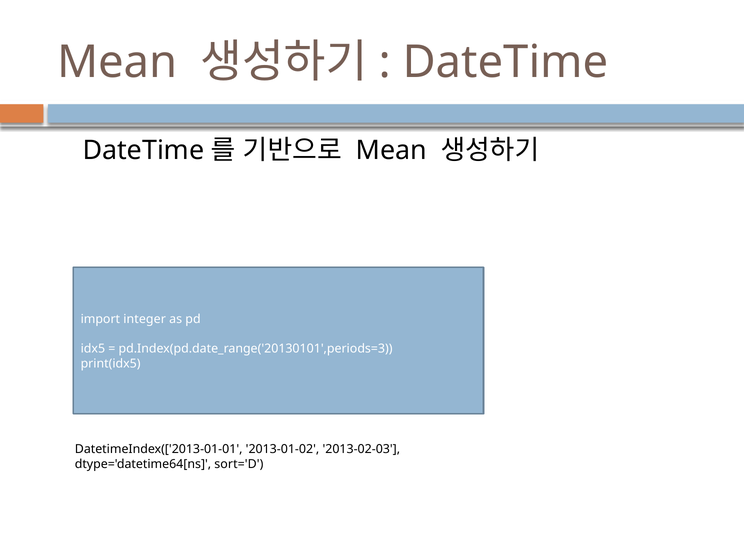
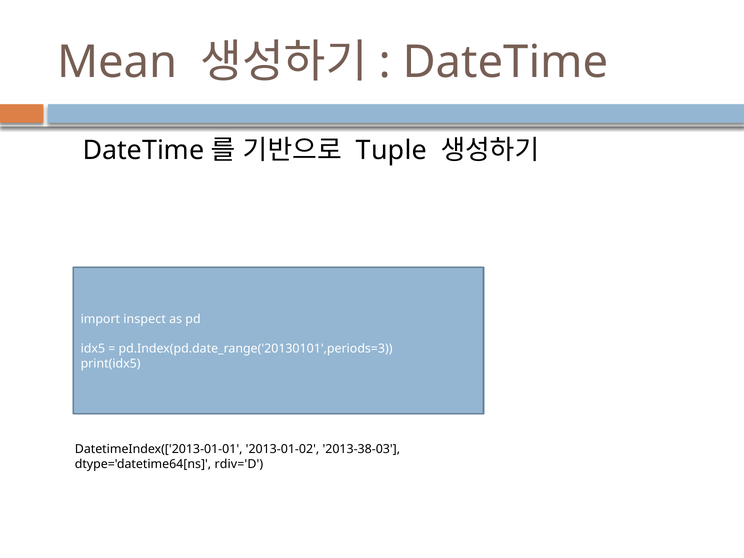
Mean at (392, 150): Mean -> Tuple
integer: integer -> inspect
2013-02-03: 2013-02-03 -> 2013-38-03
sort='D: sort='D -> rdiv='D
